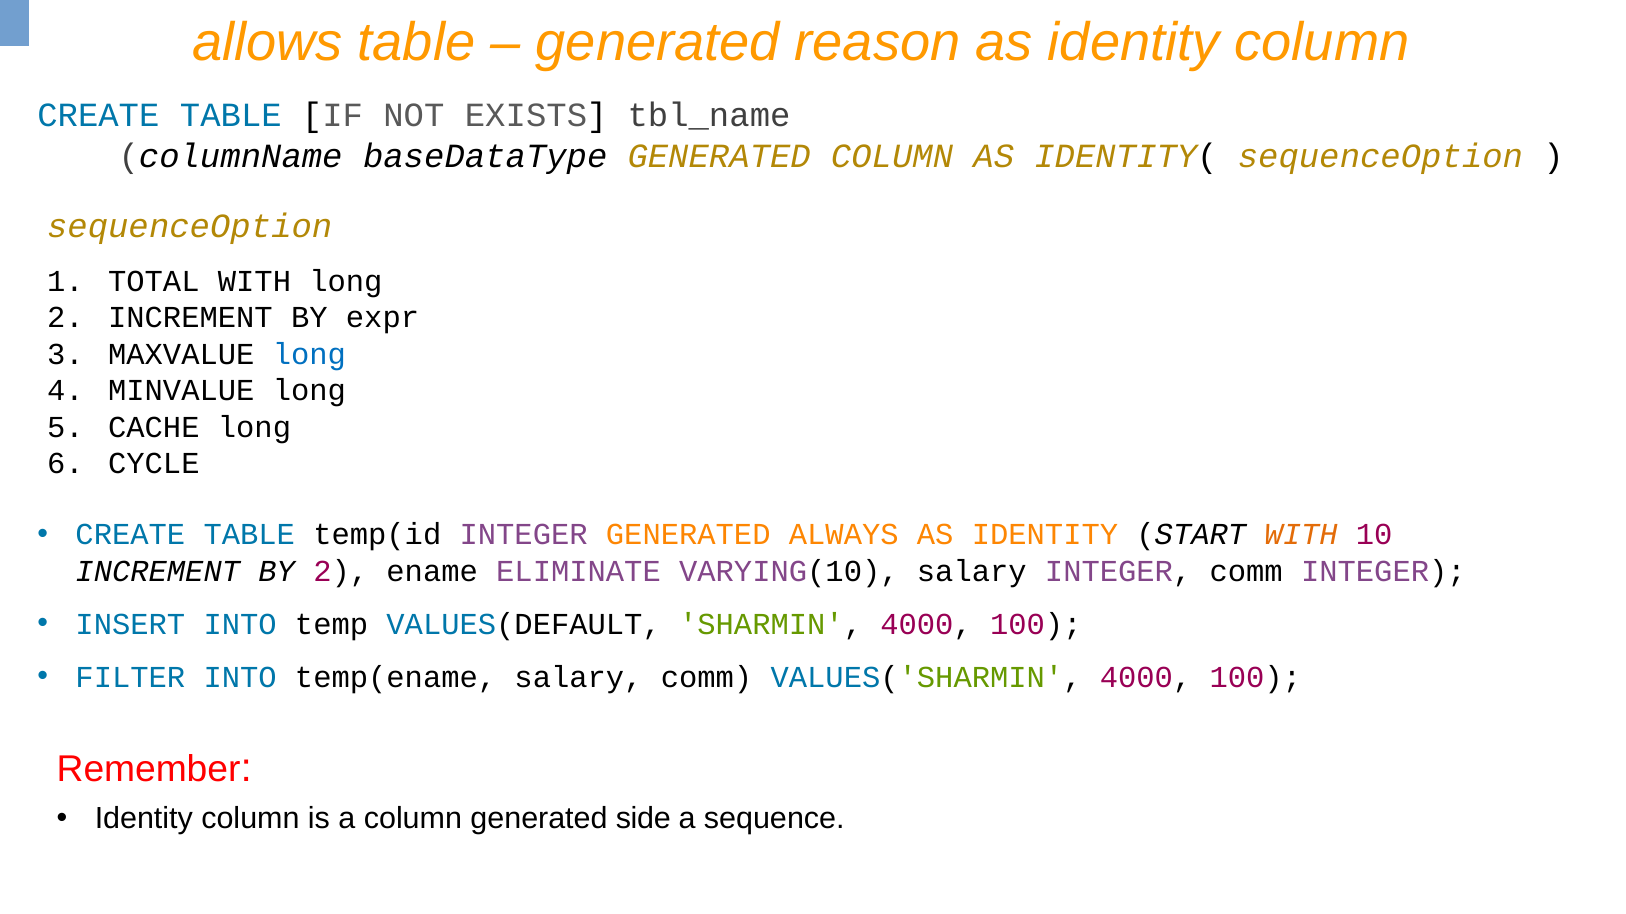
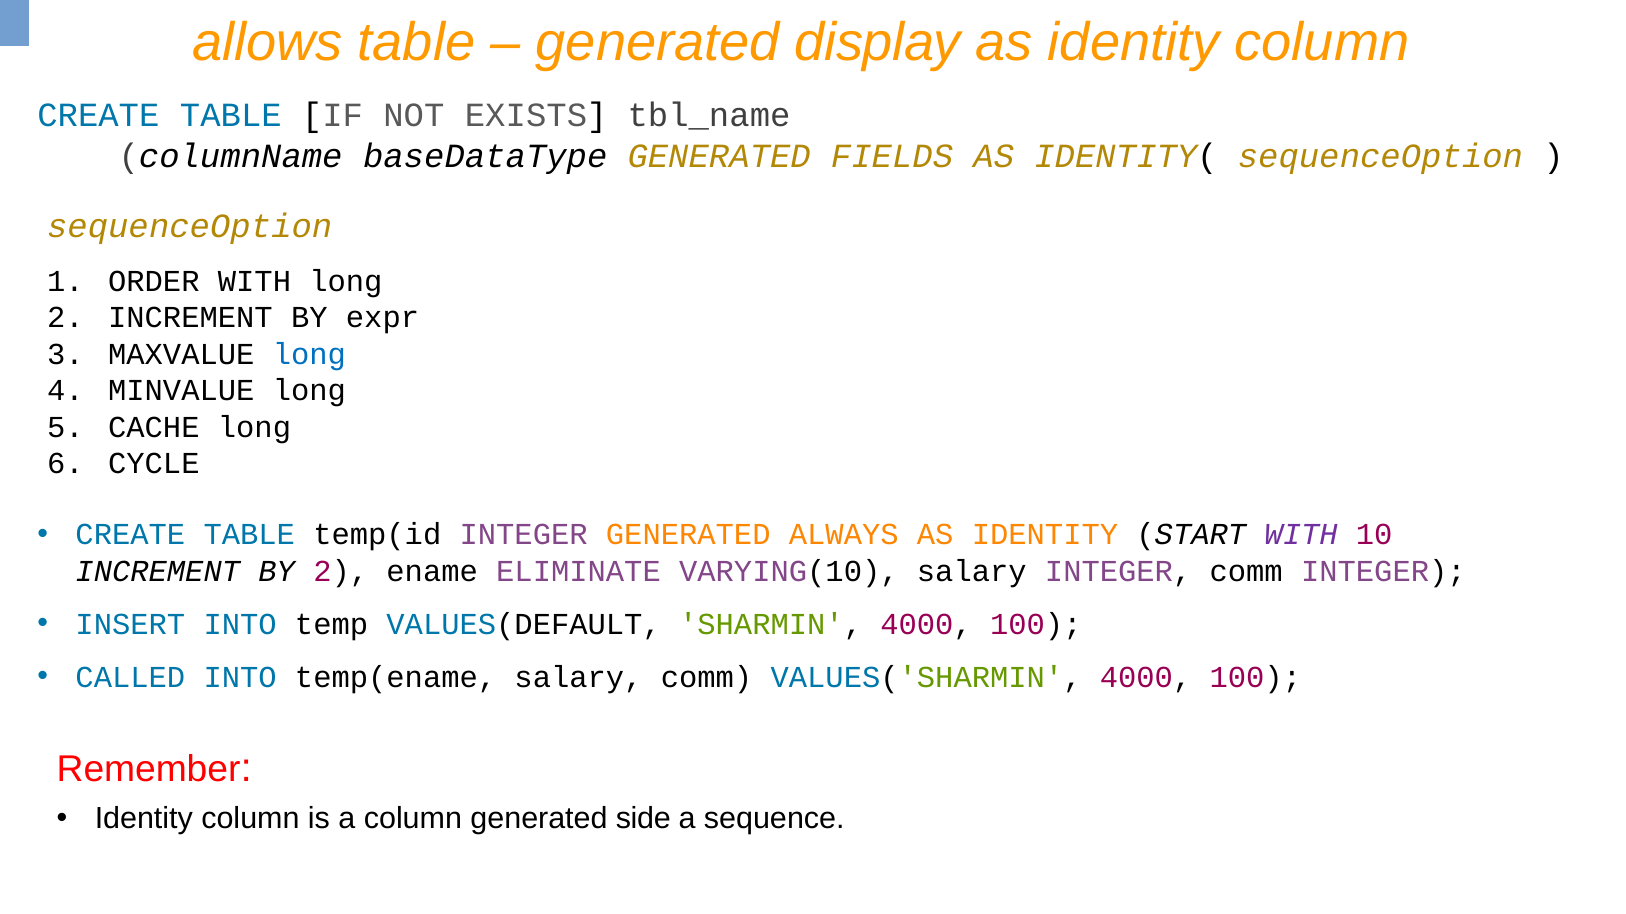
reason: reason -> display
GENERATED COLUMN: COLUMN -> FIELDS
TOTAL: TOTAL -> ORDER
WITH at (1301, 535) colour: orange -> purple
FILTER: FILTER -> CALLED
